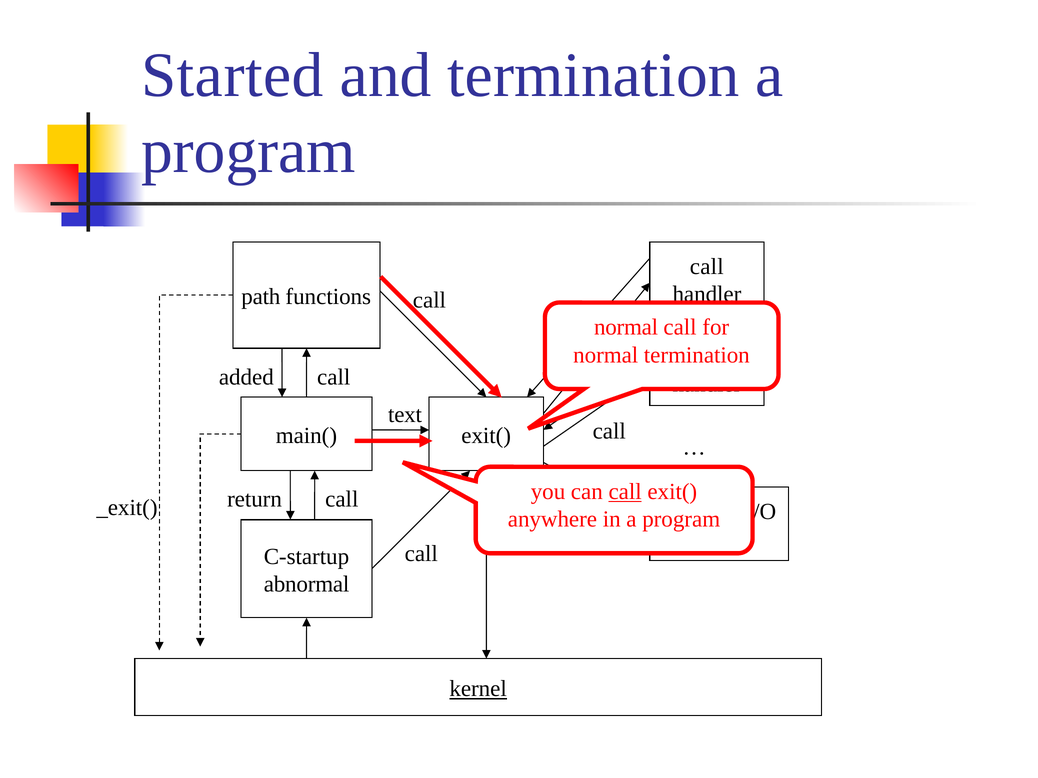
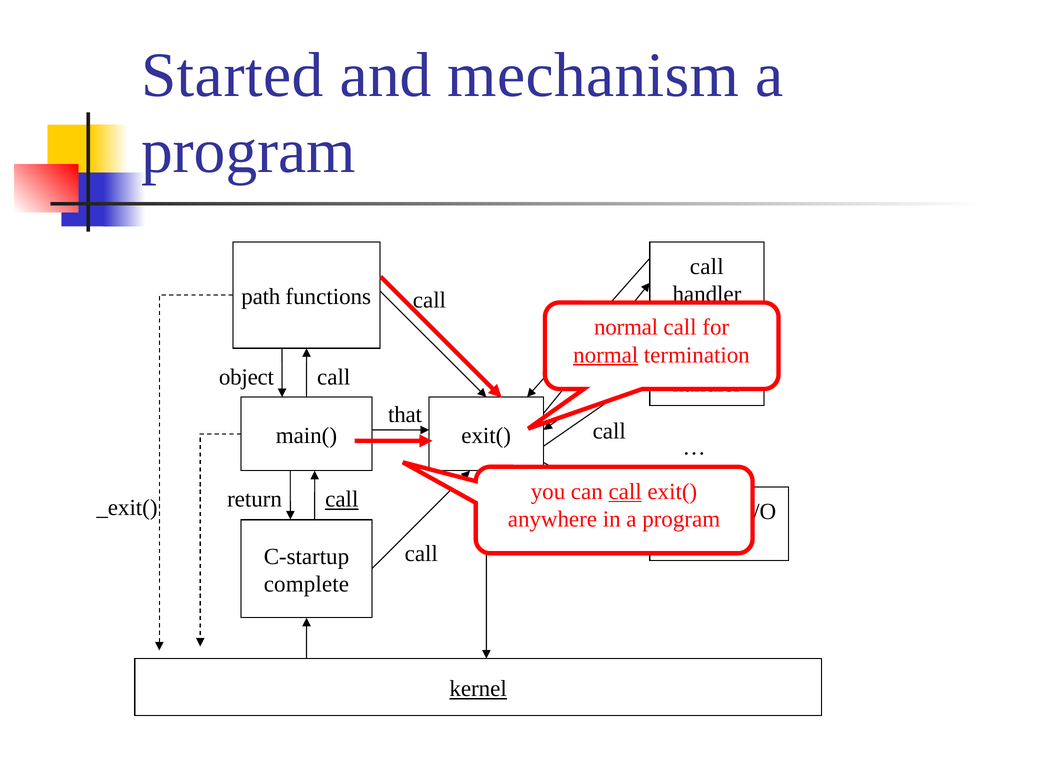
and termination: termination -> mechanism
normal at (606, 355) underline: none -> present
added: added -> object
text: text -> that
call at (342, 500) underline: none -> present
abnormal: abnormal -> complete
